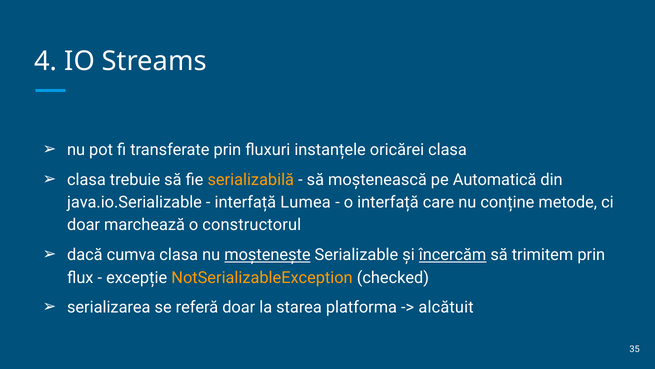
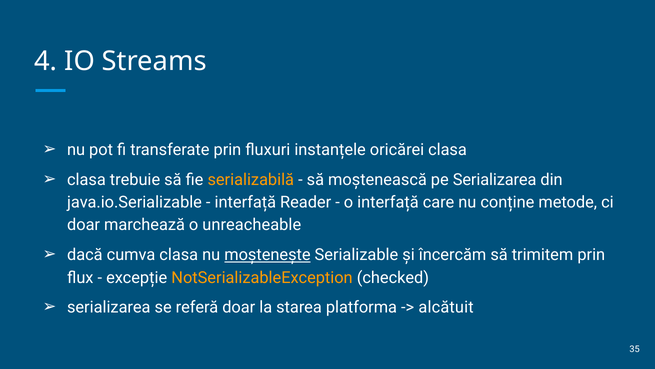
pe Automatică: Automatică -> Serializarea
Lumea: Lumea -> Reader
constructorul: constructorul -> unreacheable
încercăm underline: present -> none
